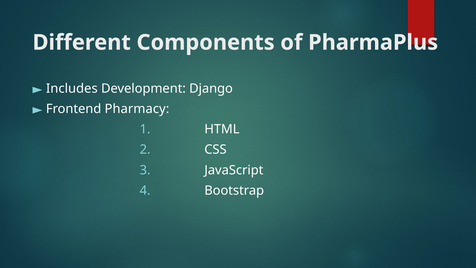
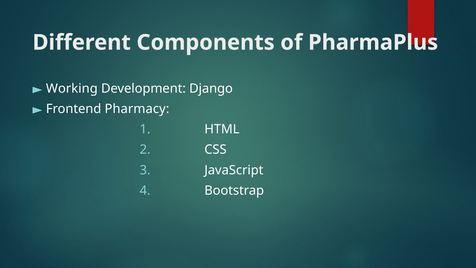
Includes: Includes -> Working
